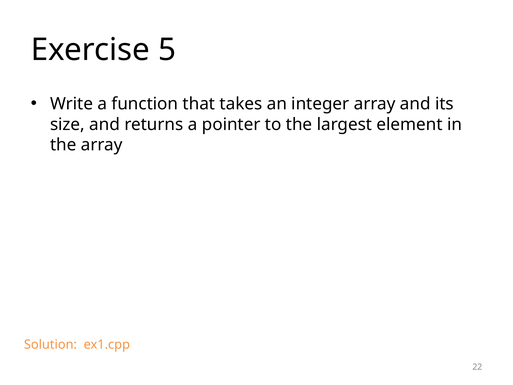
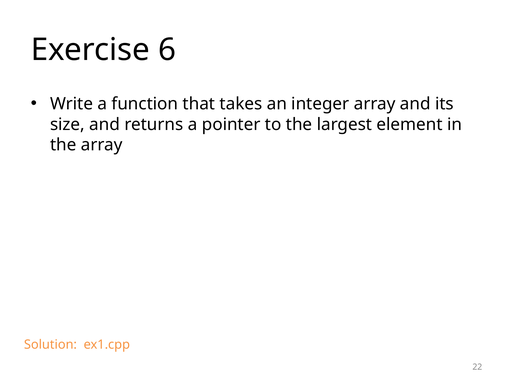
5: 5 -> 6
